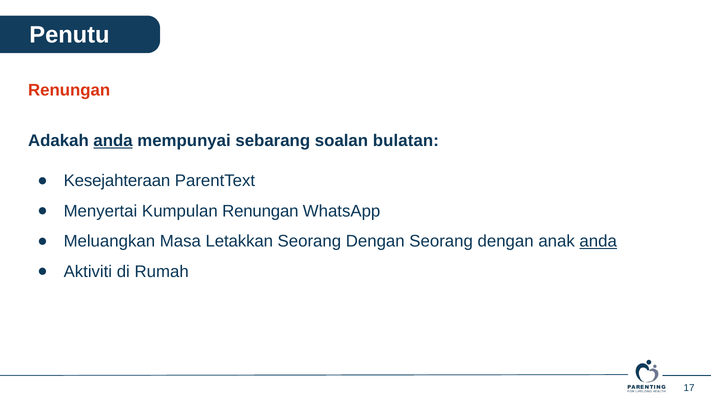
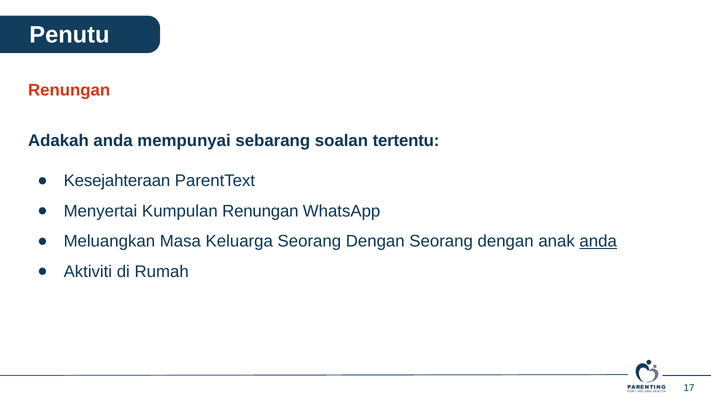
anda at (113, 141) underline: present -> none
bulatan: bulatan -> tertentu
Letakkan: Letakkan -> Keluarga
